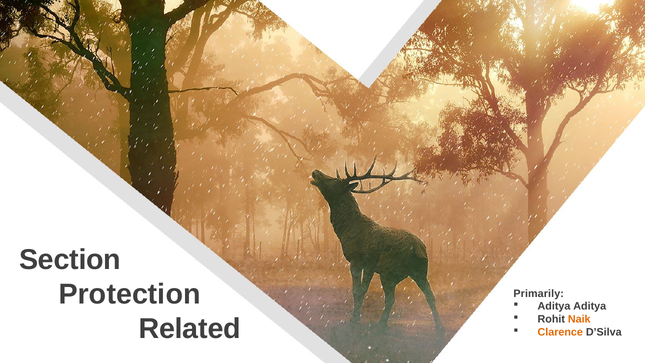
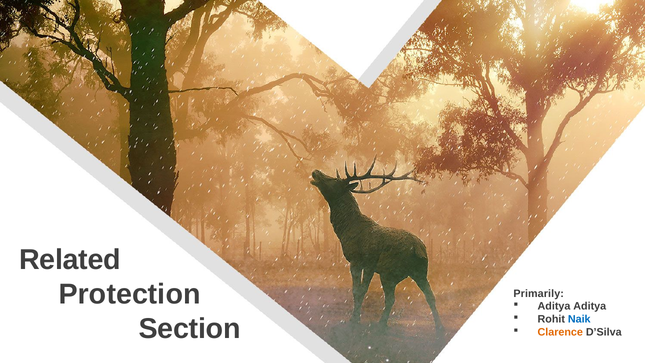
Section: Section -> Related
Naik colour: orange -> blue
Related: Related -> Section
